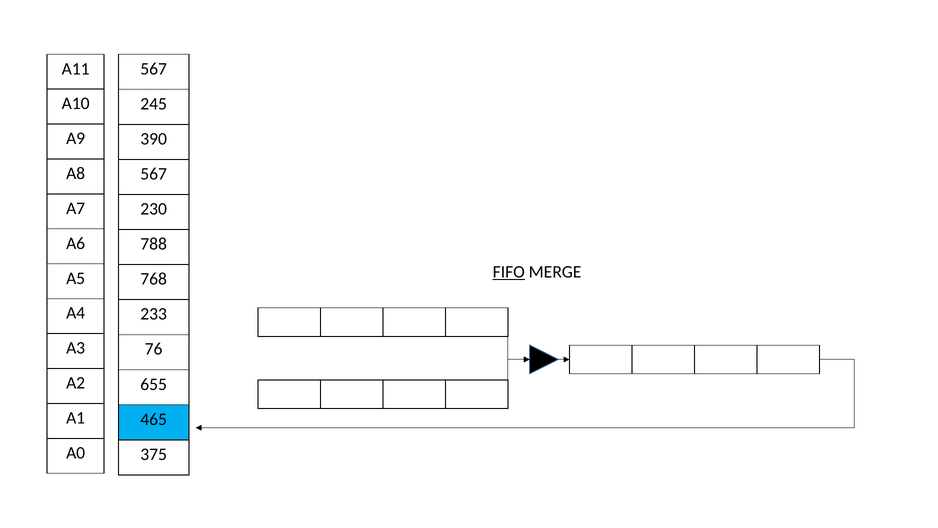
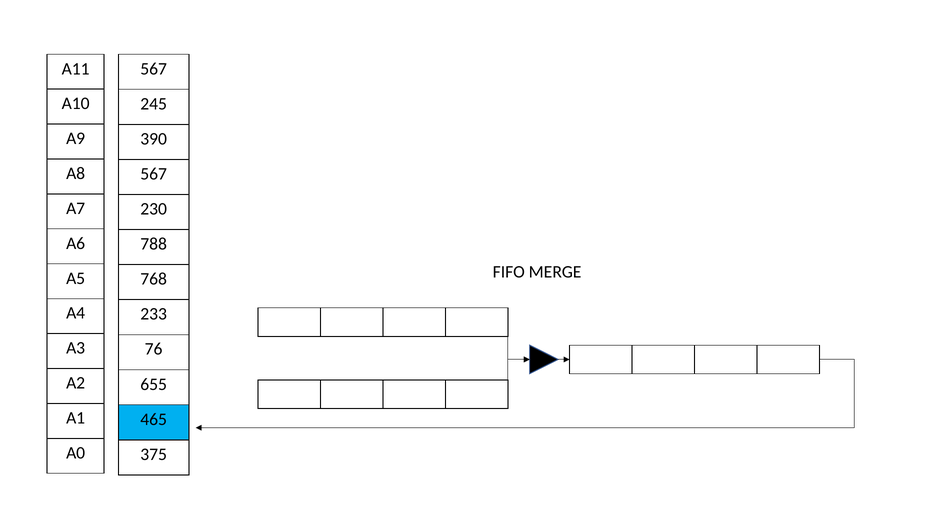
FIFO underline: present -> none
